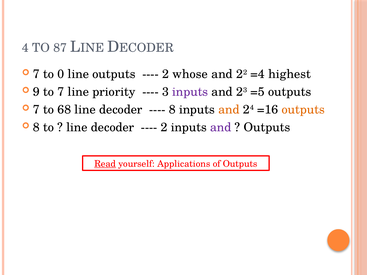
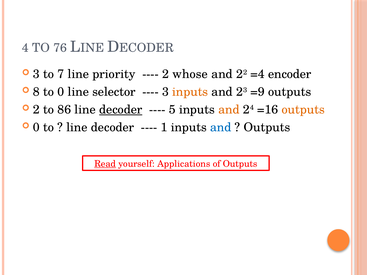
87: 87 -> 76
7 at (36, 74): 7 -> 3
0: 0 -> 7
line outputs: outputs -> priority
highest: highest -> encoder
9: 9 -> 8
to 7: 7 -> 0
priority: priority -> selector
inputs at (190, 92) colour: purple -> orange
=5: =5 -> =9
7 at (36, 110): 7 -> 2
68: 68 -> 86
decoder at (121, 110) underline: none -> present
8 at (172, 110): 8 -> 5
8 at (36, 127): 8 -> 0
2 at (164, 127): 2 -> 1
and at (221, 127) colour: purple -> blue
